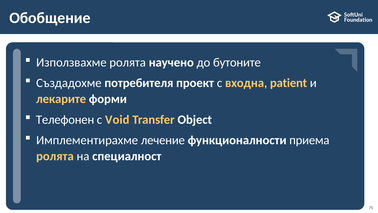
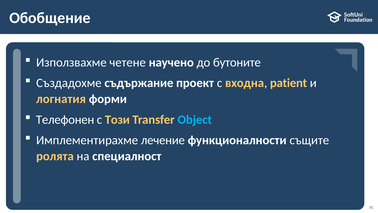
Използвахме ролята: ролята -> четене
потребителя: потребителя -> съдържание
лекарите: лекарите -> логнатия
Void: Void -> Този
Object colour: white -> light blue
приема: приема -> същите
